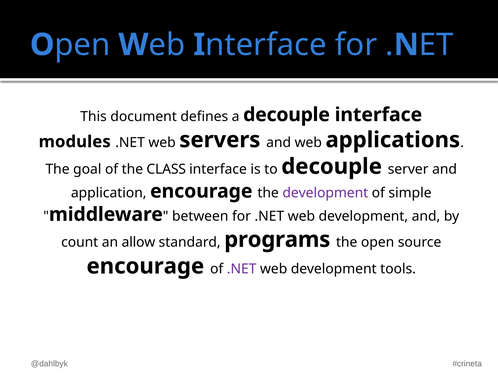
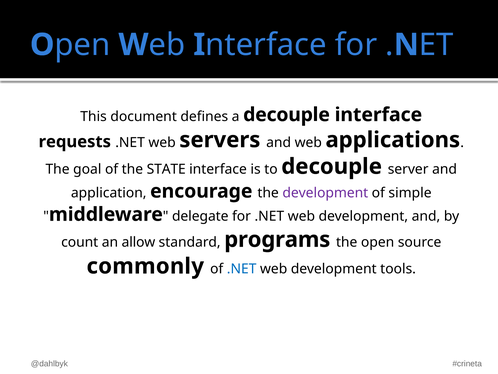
modules: modules -> requests
CLASS: CLASS -> STATE
between: between -> delegate
encourage at (145, 266): encourage -> commonly
.NET at (242, 269) colour: purple -> blue
